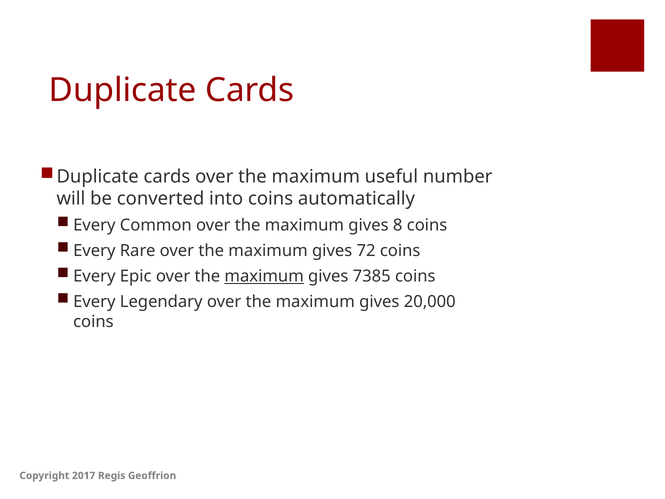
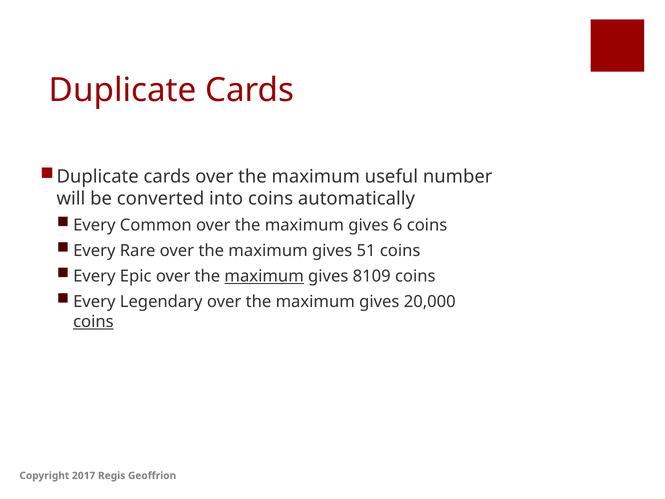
8: 8 -> 6
72: 72 -> 51
7385: 7385 -> 8109
coins at (93, 322) underline: none -> present
